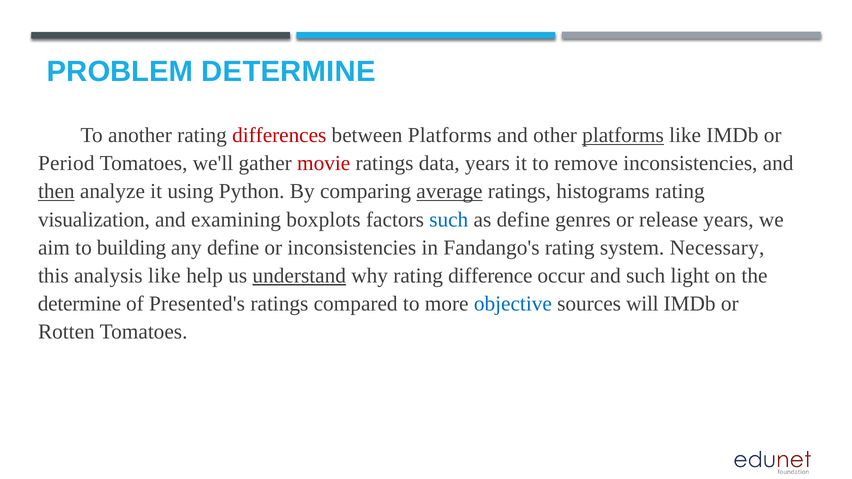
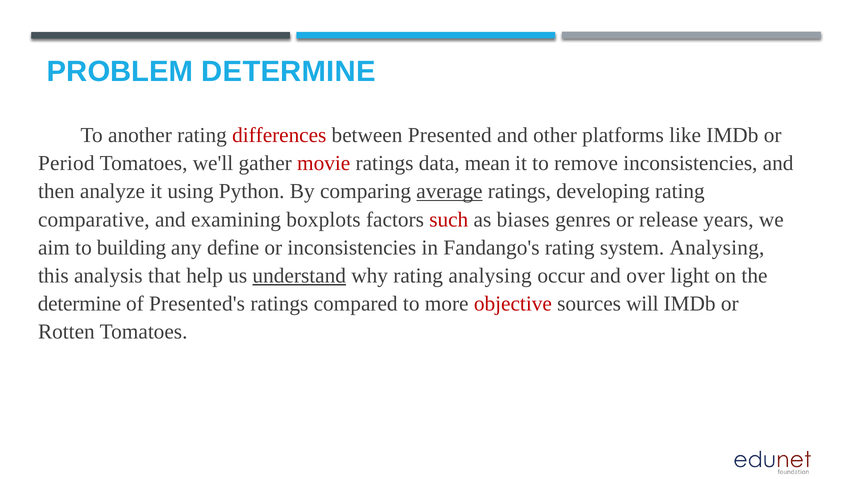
between Platforms: Platforms -> Presented
platforms at (623, 135) underline: present -> none
data years: years -> mean
then underline: present -> none
histograms: histograms -> developing
visualization: visualization -> comparative
such at (449, 220) colour: blue -> red
as define: define -> biases
system Necessary: Necessary -> Analysing
analysis like: like -> that
rating difference: difference -> analysing
and such: such -> over
objective colour: blue -> red
